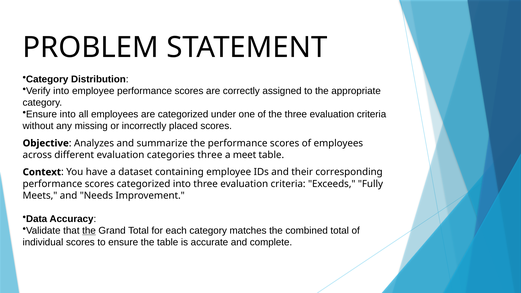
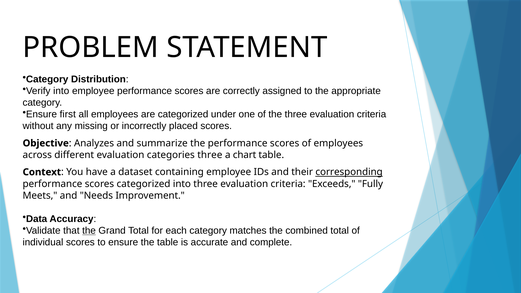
Ensure into: into -> first
meet: meet -> chart
corresponding underline: none -> present
